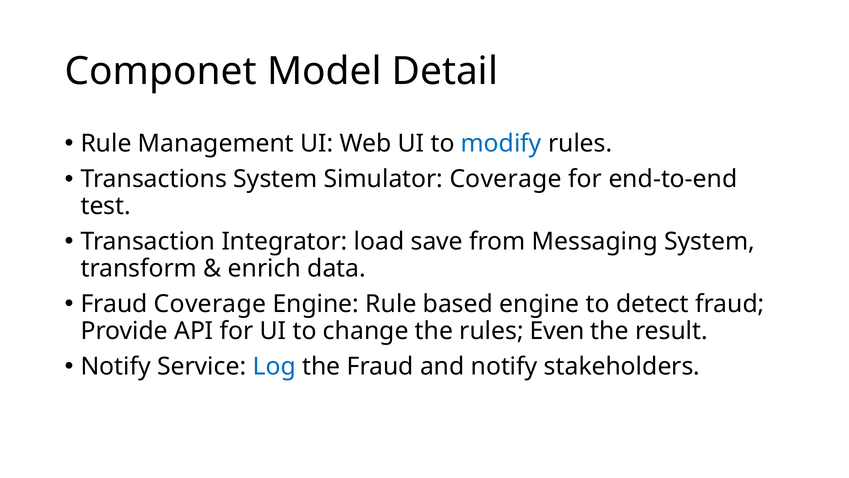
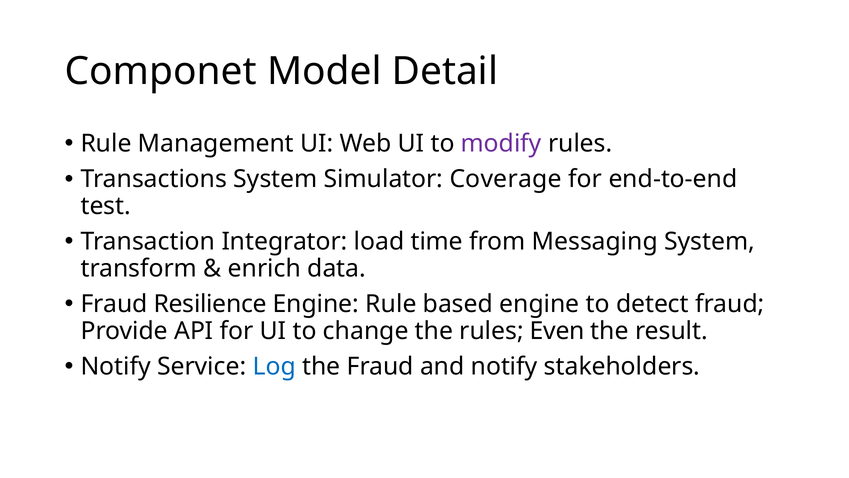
modify colour: blue -> purple
save: save -> time
Fraud Coverage: Coverage -> Resilience
